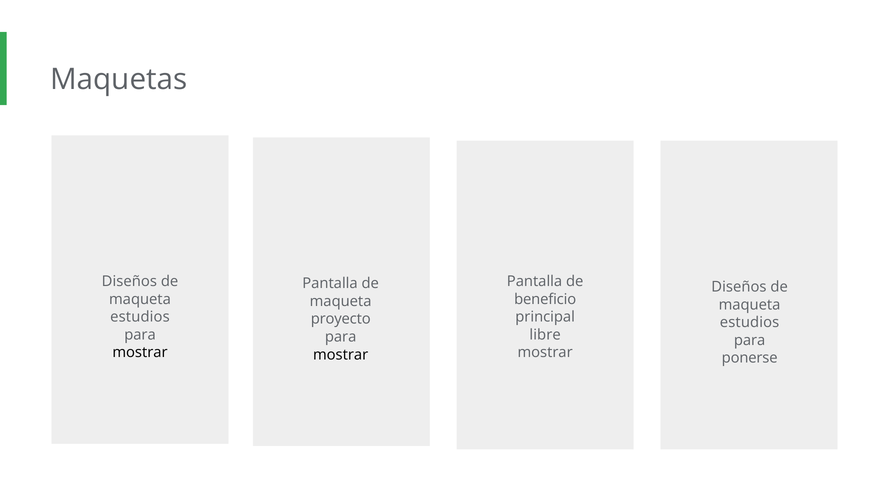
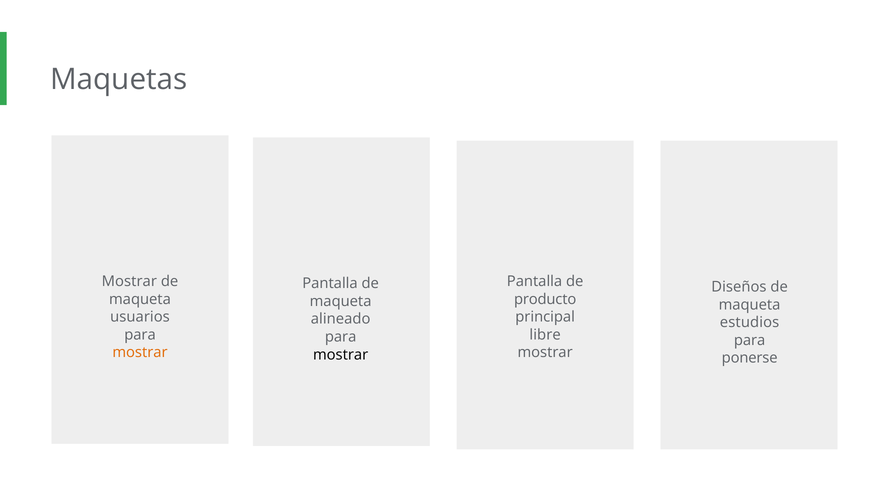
Diseños at (129, 281): Diseños -> Mostrar
beneficio: beneficio -> producto
estudios at (140, 317): estudios -> usuarios
proyecto: proyecto -> alineado
mostrar at (140, 353) colour: black -> orange
